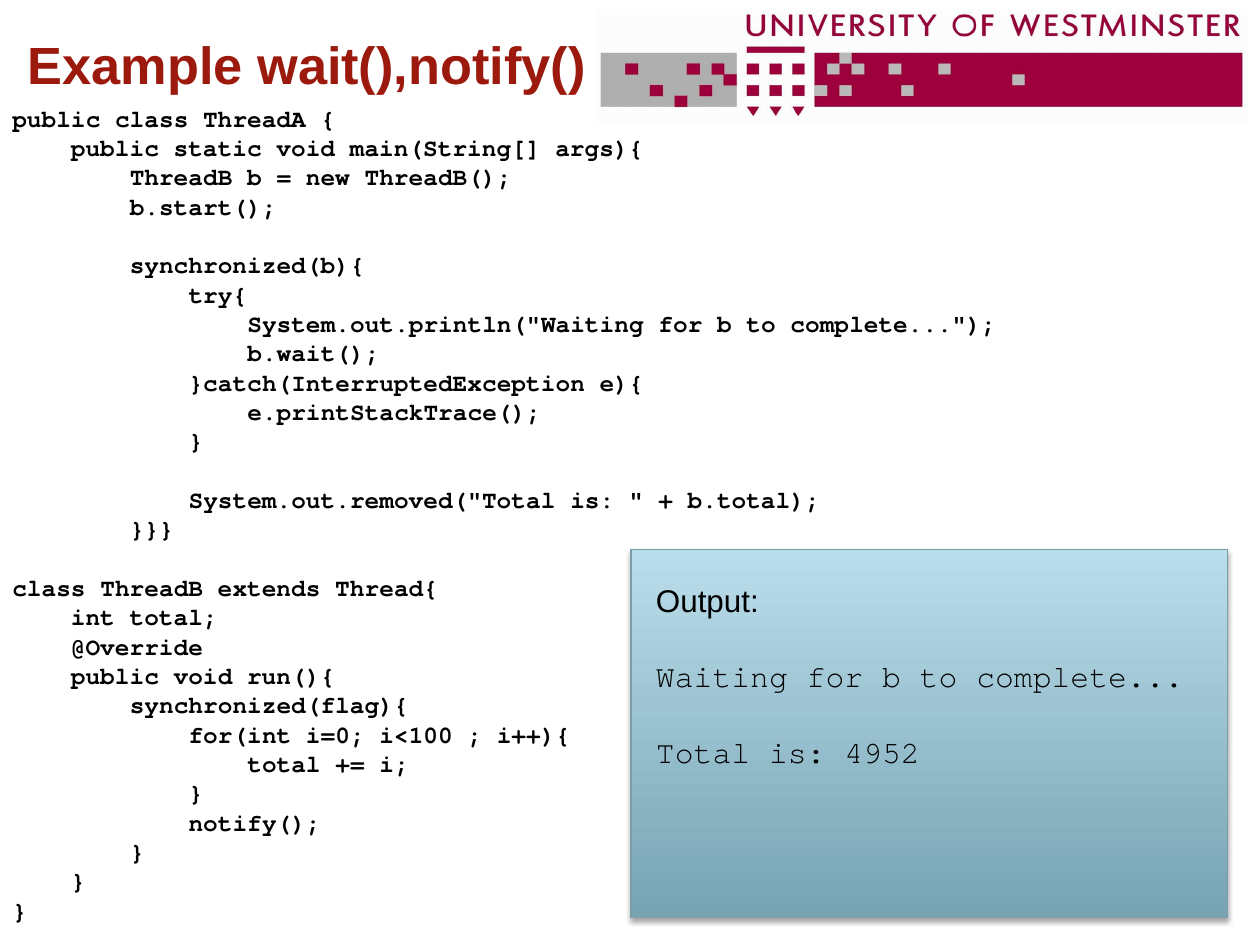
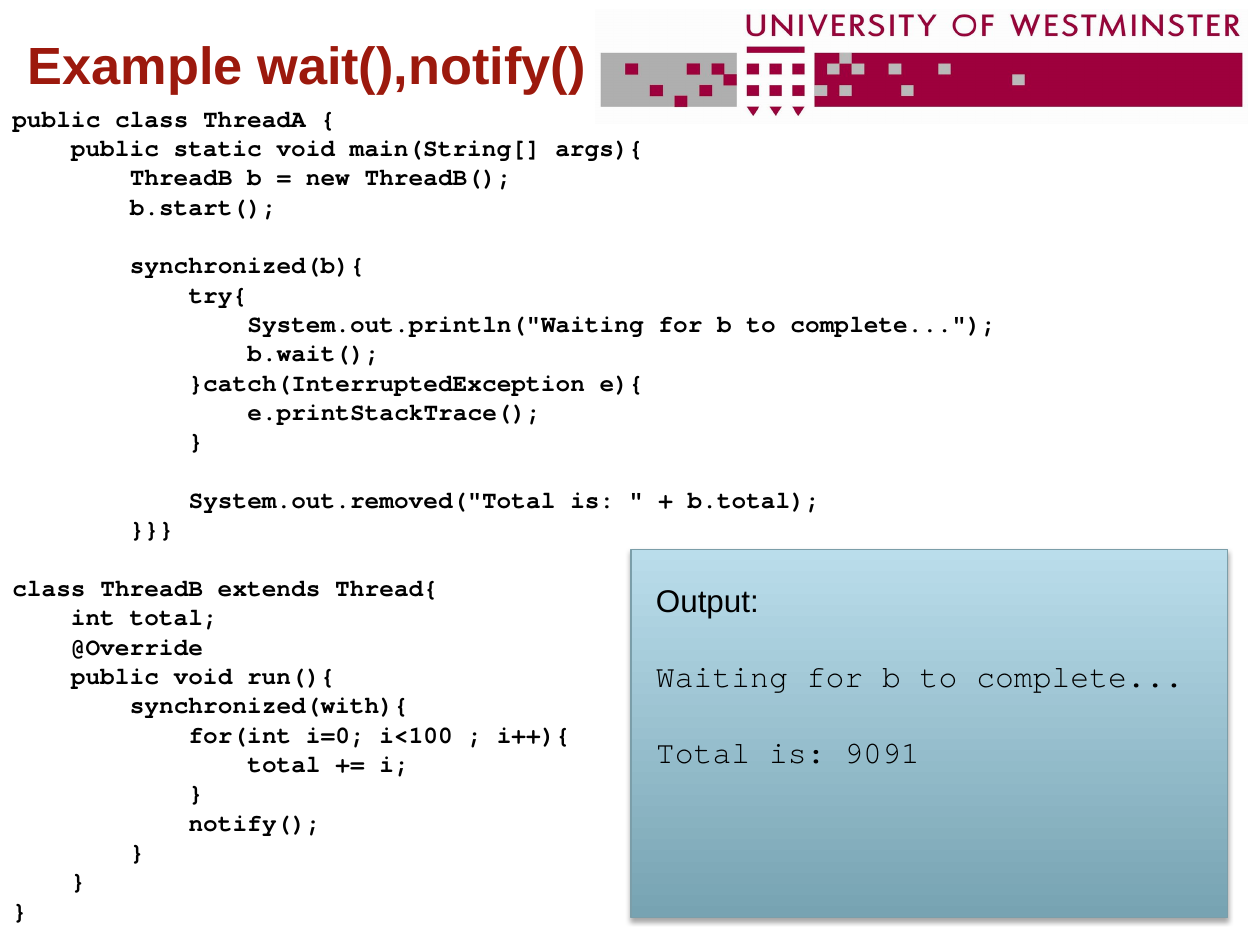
synchronized(flag){: synchronized(flag){ -> synchronized(with){
4952: 4952 -> 9091
